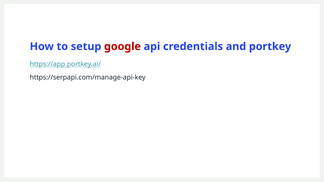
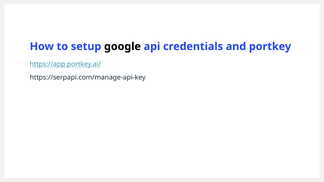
google colour: red -> black
